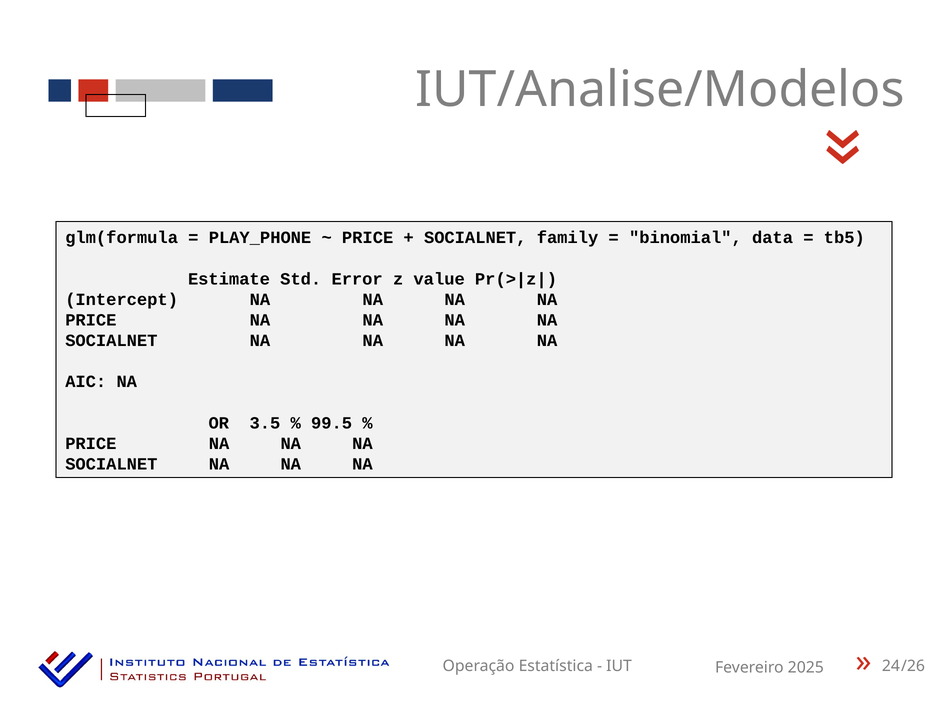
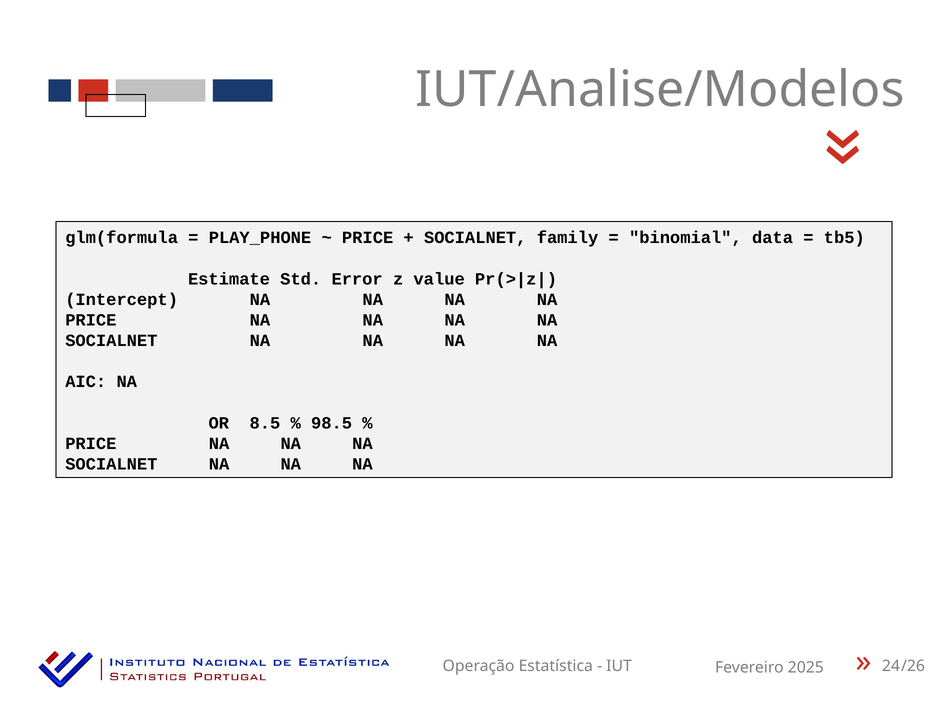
3.5: 3.5 -> 8.5
99.5: 99.5 -> 98.5
